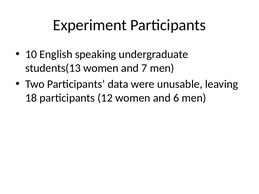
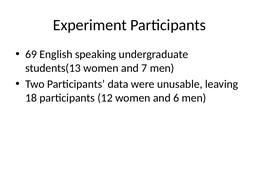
10: 10 -> 69
